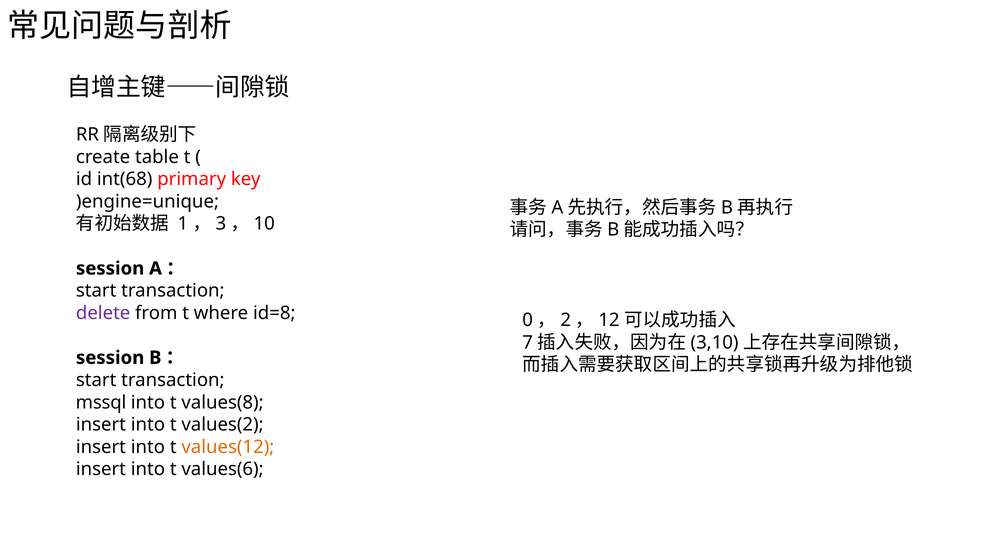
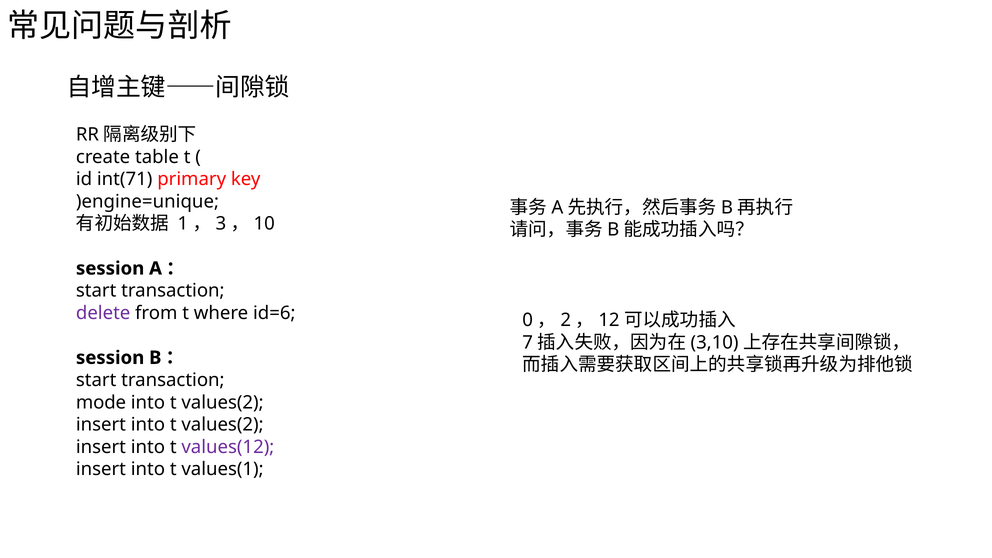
int(68: int(68 -> int(71
id=8: id=8 -> id=6
mssql: mssql -> mode
values(8 at (223, 402): values(8 -> values(2
values(12 colour: orange -> purple
values(6: values(6 -> values(1
